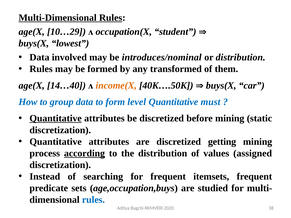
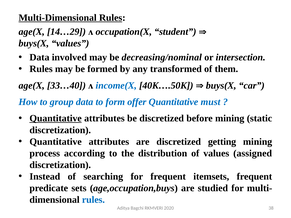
10…29: 10…29 -> 14…29
buys(X lowest: lowest -> values
introduces/nominal: introduces/nominal -> decreasing/nominal
or distribution: distribution -> intersection
14…40: 14…40 -> 33…40
income(X colour: orange -> blue
level: level -> offer
according underline: present -> none
